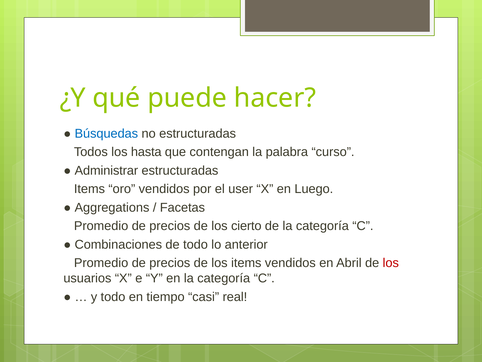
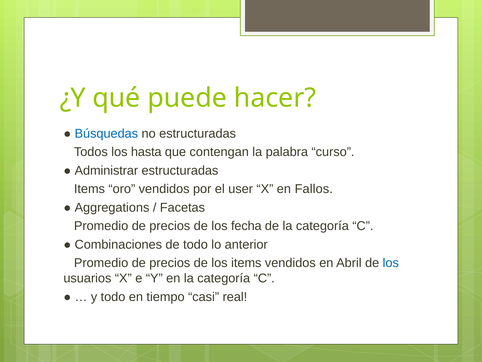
Luego: Luego -> Fallos
cierto: cierto -> fecha
los at (391, 263) colour: red -> blue
